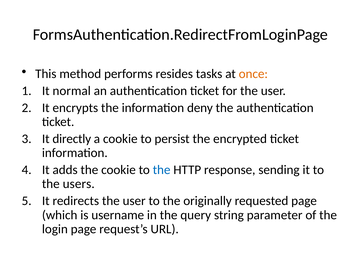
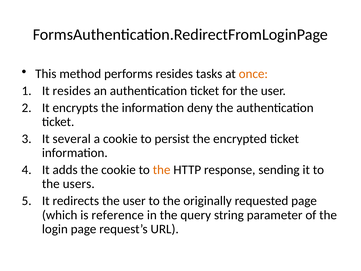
It normal: normal -> resides
directly: directly -> several
the at (162, 170) colour: blue -> orange
username: username -> reference
